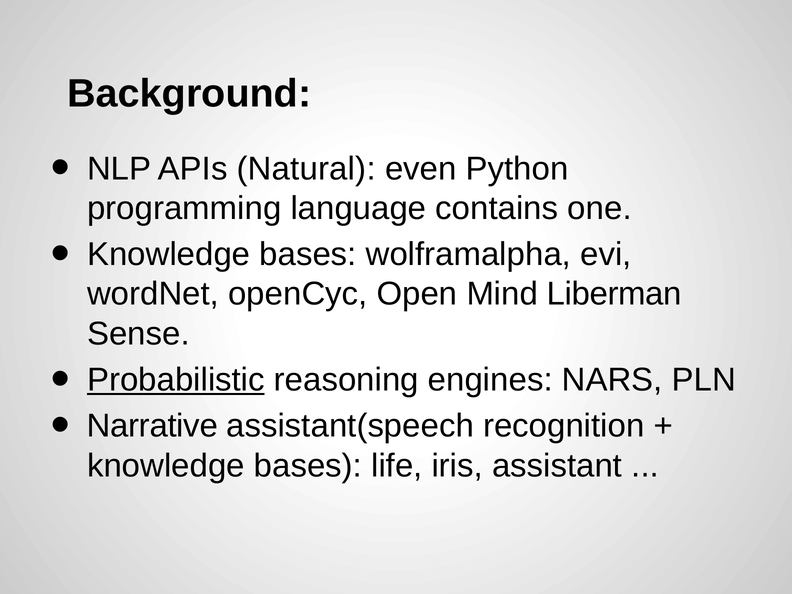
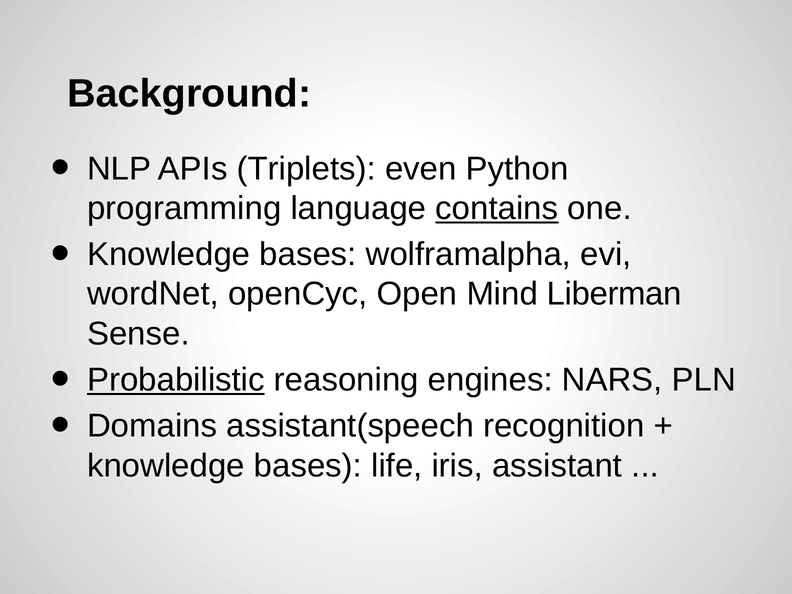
Natural: Natural -> Triplets
contains underline: none -> present
Narrative: Narrative -> Domains
